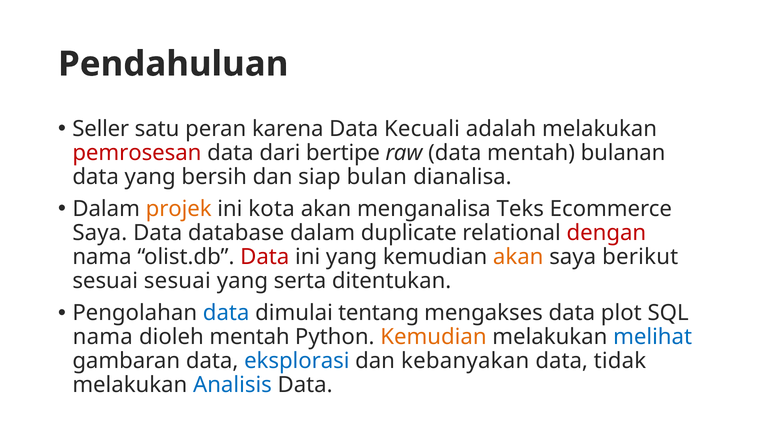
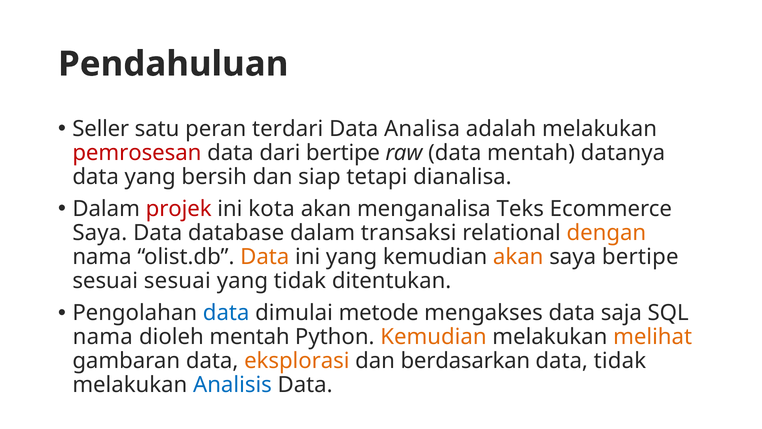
karena: karena -> terdari
Kecuali: Kecuali -> Analisa
bulanan: bulanan -> datanya
bulan: bulan -> tetapi
projek colour: orange -> red
duplicate: duplicate -> transaksi
dengan colour: red -> orange
Data at (265, 257) colour: red -> orange
saya berikut: berikut -> bertipe
yang serta: serta -> tidak
tentang: tentang -> metode
plot: plot -> saja
melihat colour: blue -> orange
eksplorasi colour: blue -> orange
kebanyakan: kebanyakan -> berdasarkan
